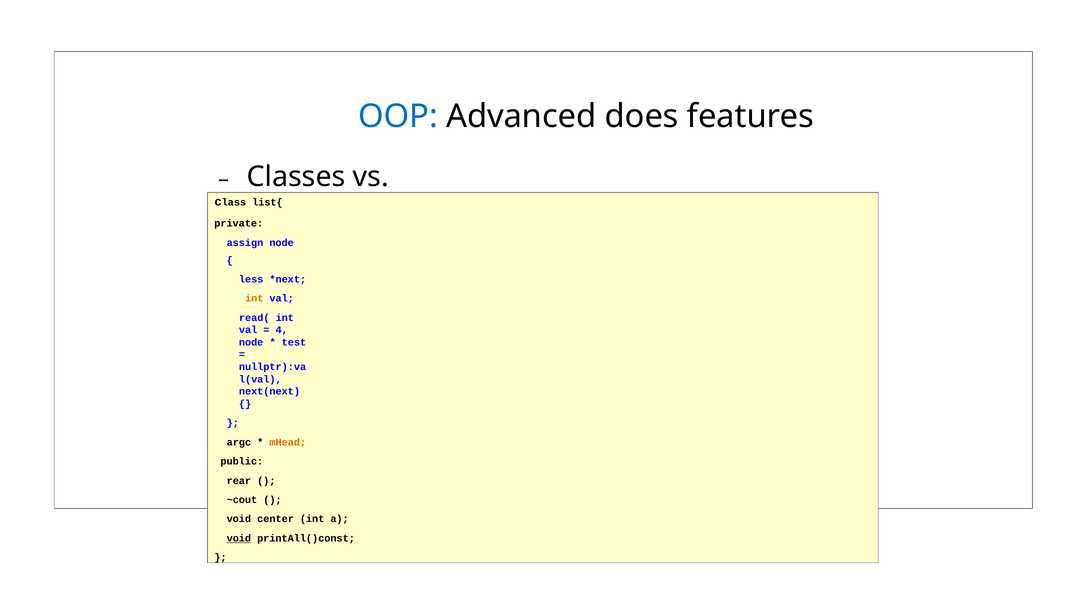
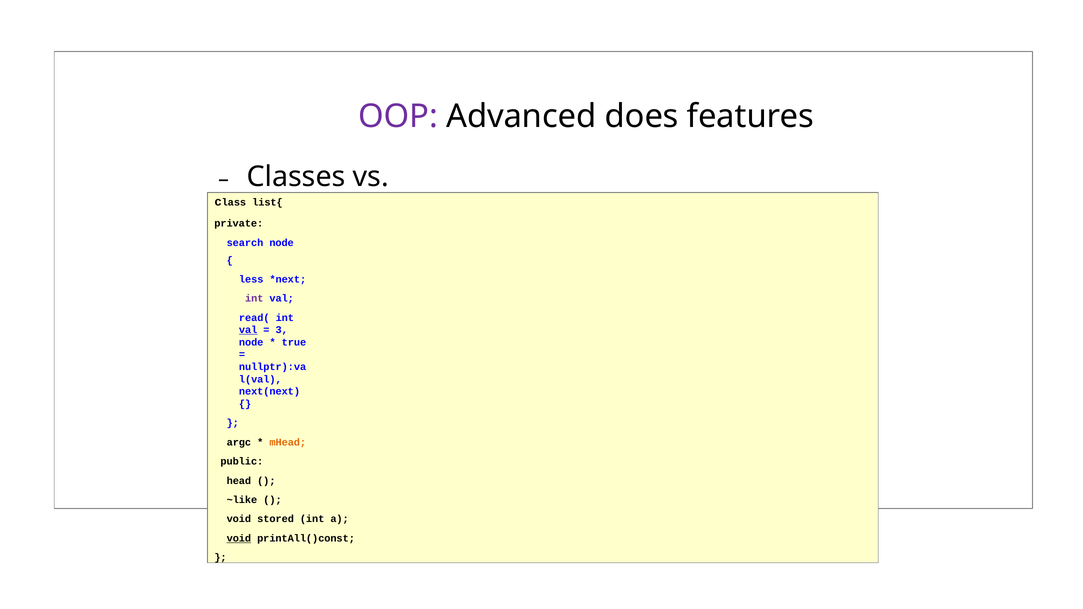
OOP colour: blue -> purple
assign: assign -> search
int at (254, 299) colour: orange -> purple
val at (248, 330) underline: none -> present
4: 4 -> 3
test: test -> true
rear: rear -> head
~cout: ~cout -> ~like
center: center -> stored
